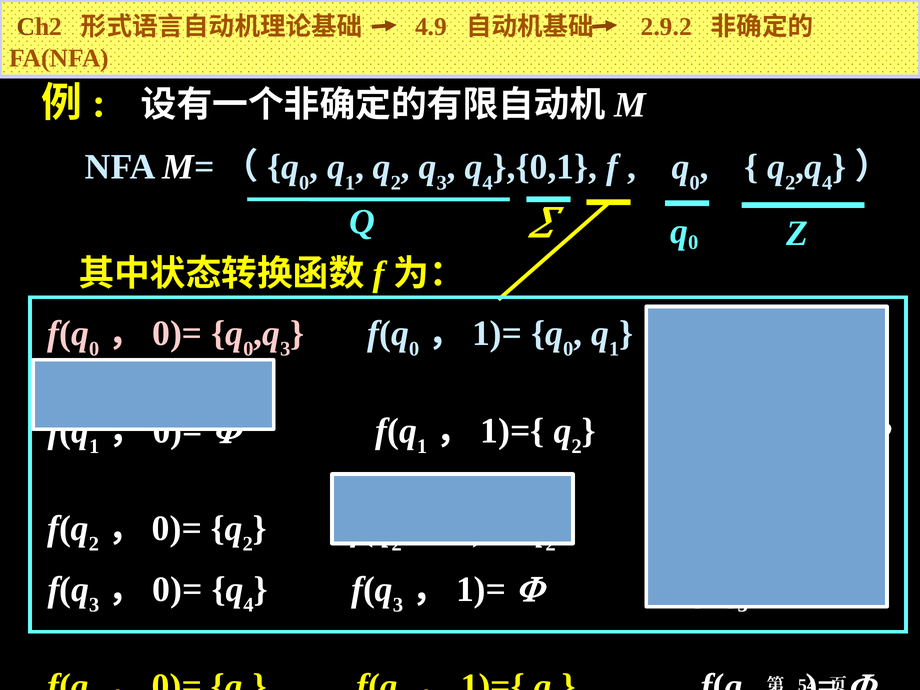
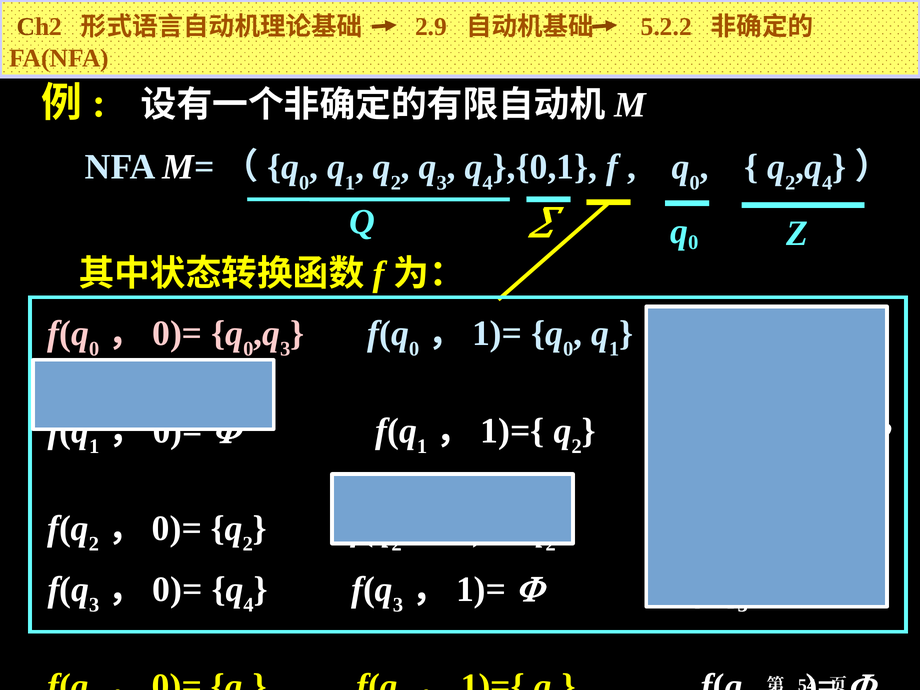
4.9: 4.9 -> 2.9
2.9.2: 2.9.2 -> 5.2.2
